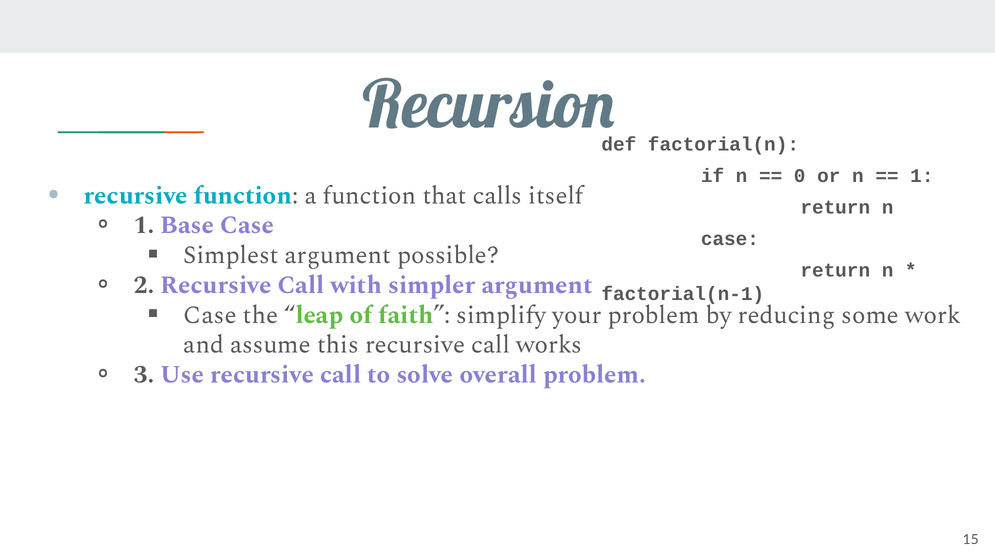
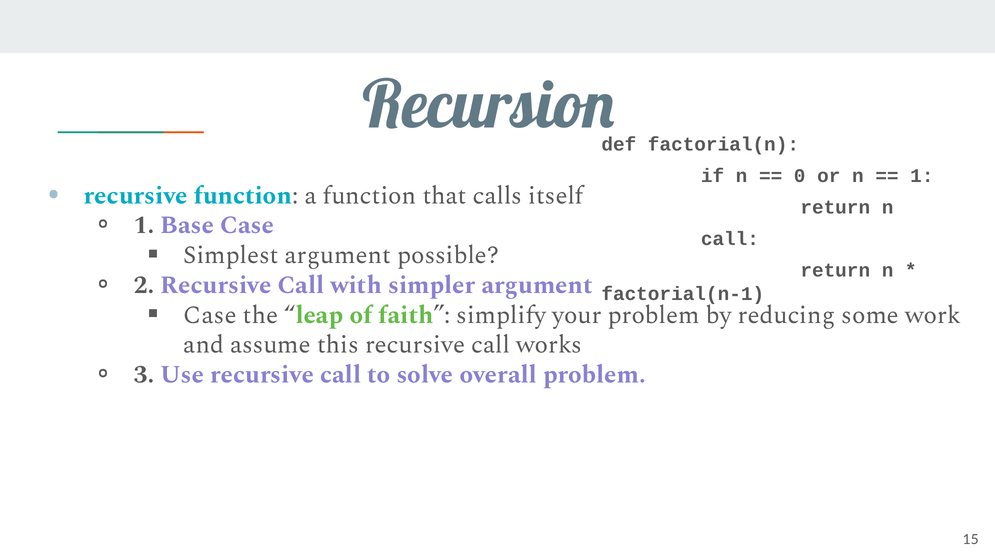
case at (730, 239): case -> call
